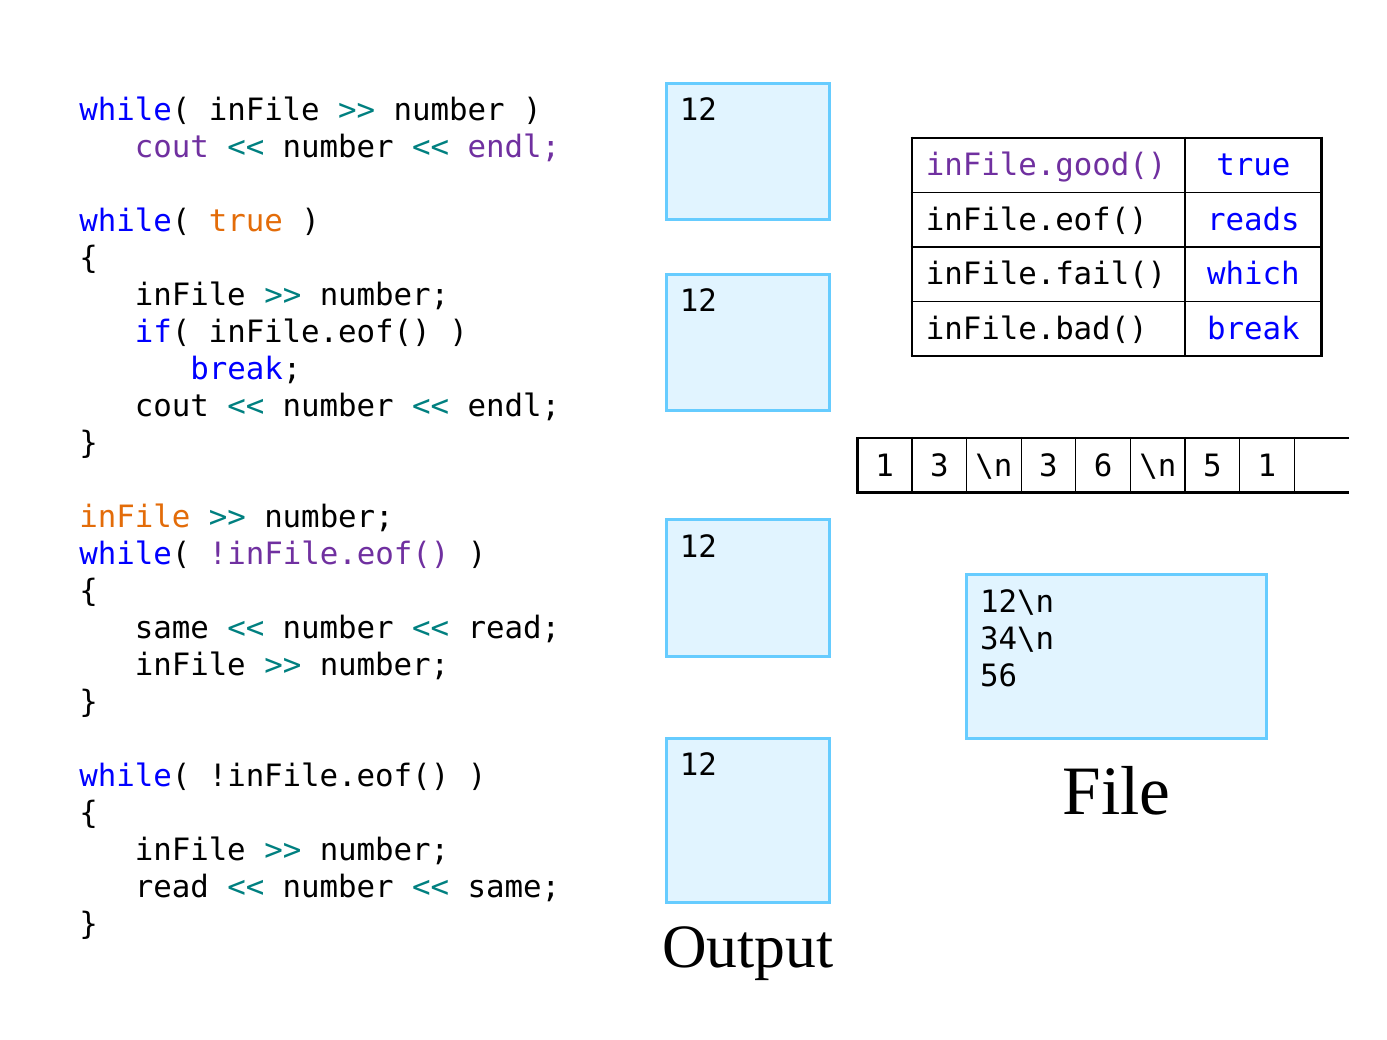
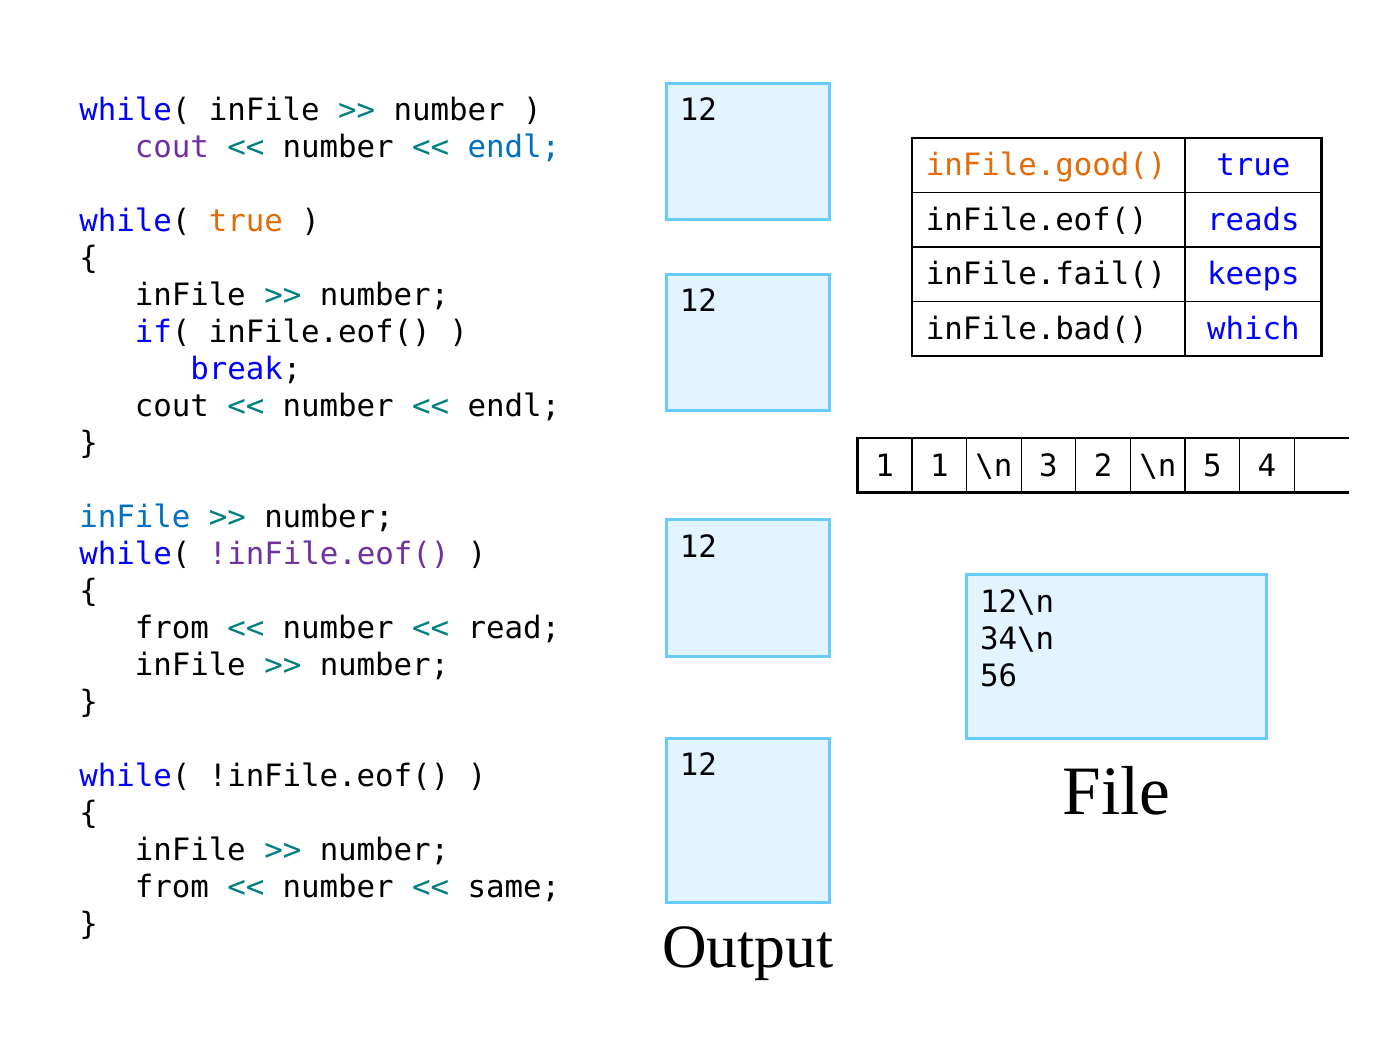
endl at (514, 148) colour: purple -> blue
inFile.good( colour: purple -> orange
which: which -> keeps
inFile.bad( break: break -> which
1 3: 3 -> 1
6: 6 -> 2
5 1: 1 -> 4
inFile at (135, 517) colour: orange -> blue
same at (172, 628): same -> from
read at (172, 887): read -> from
